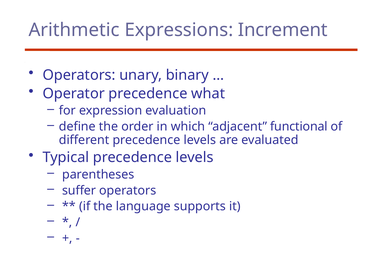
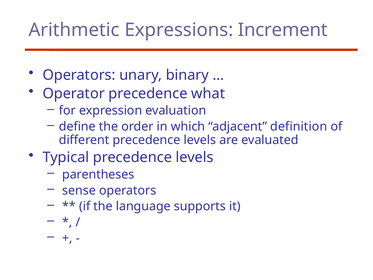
functional: functional -> definition
suffer: suffer -> sense
